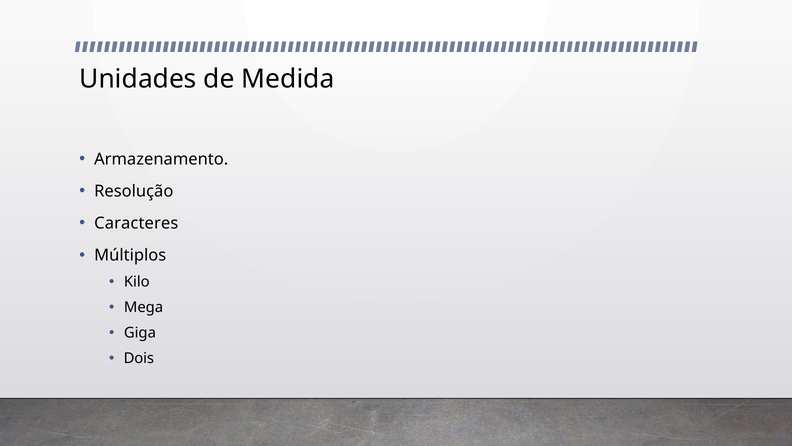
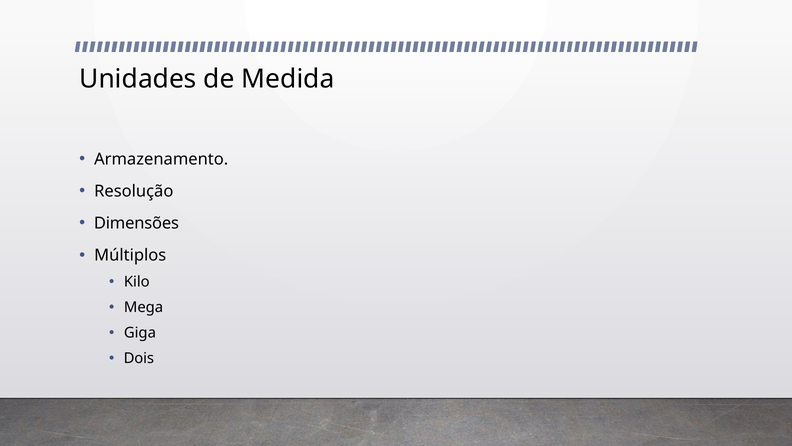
Caracteres: Caracteres -> Dimensões
